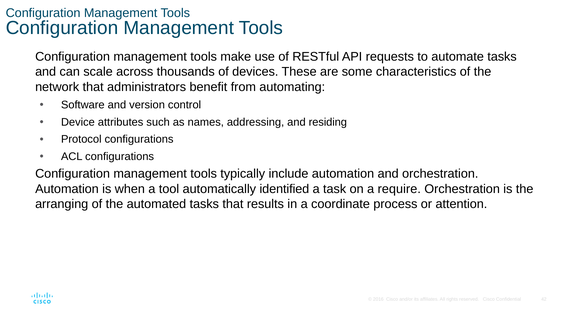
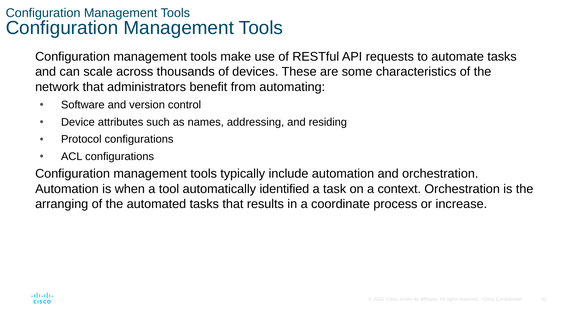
require: require -> context
attention: attention -> increase
